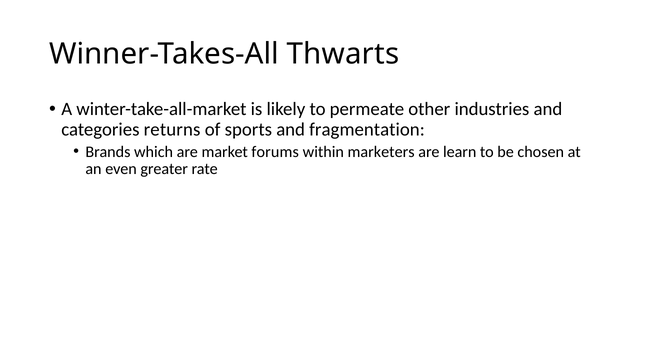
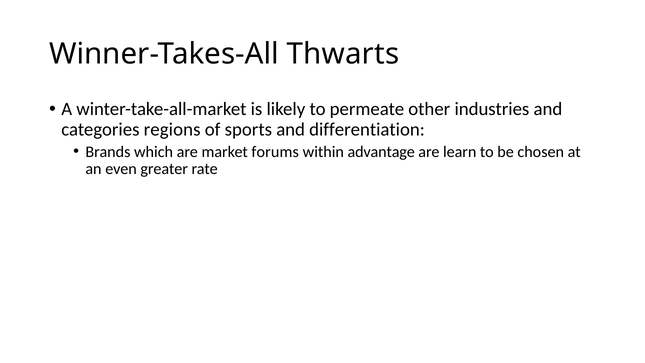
returns: returns -> regions
fragmentation: fragmentation -> differentiation
marketers: marketers -> advantage
